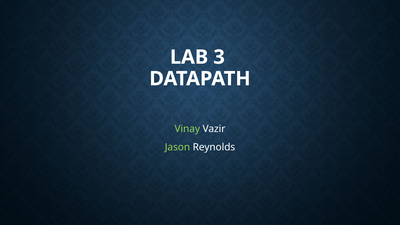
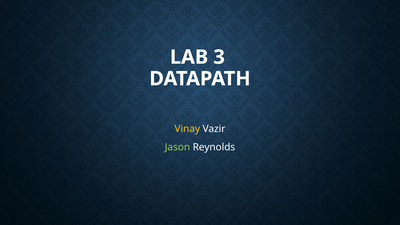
Vinay colour: light green -> yellow
